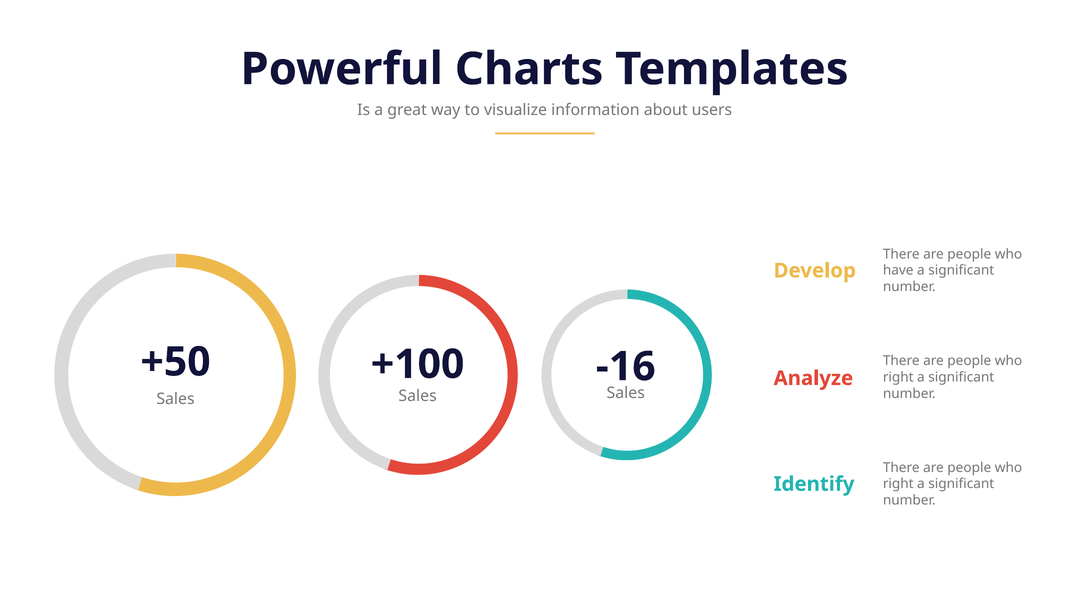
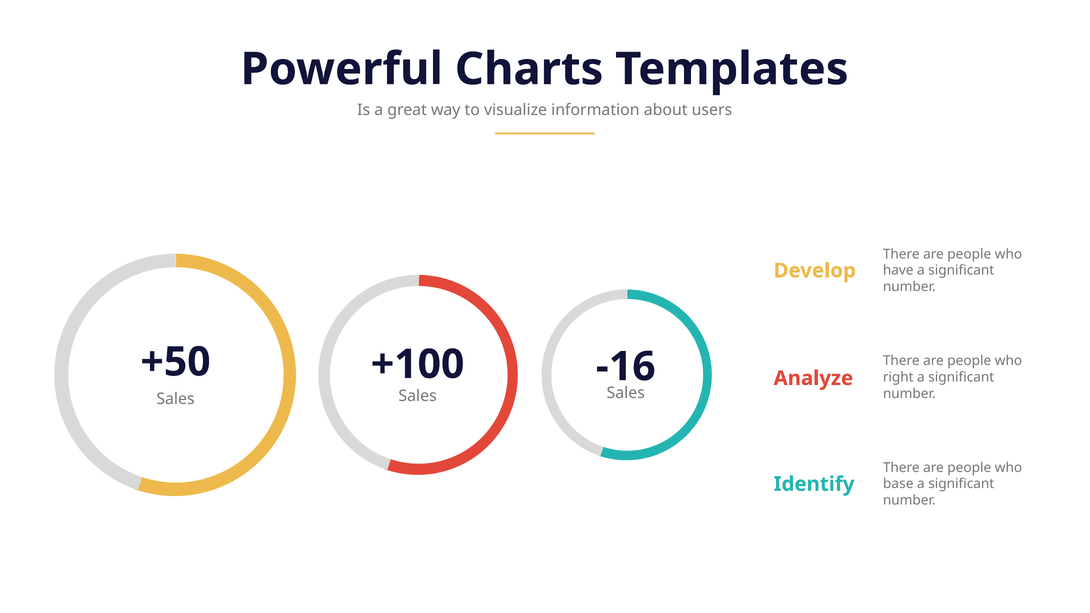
right at (898, 484): right -> base
